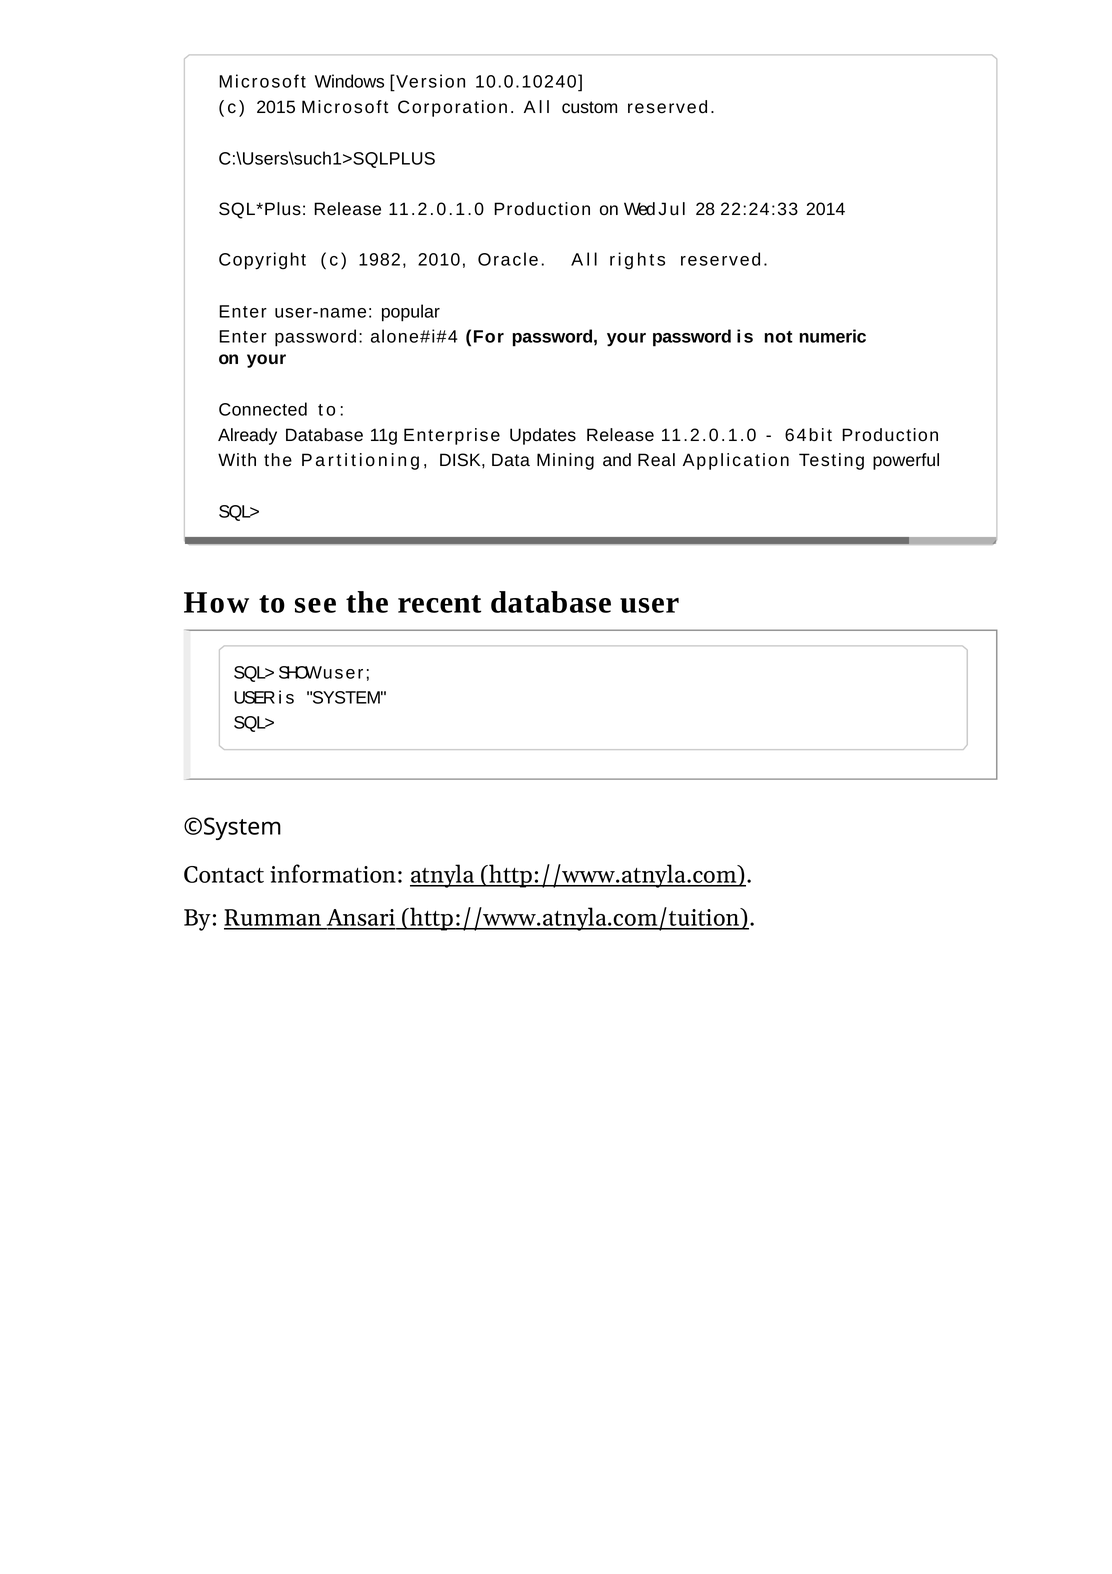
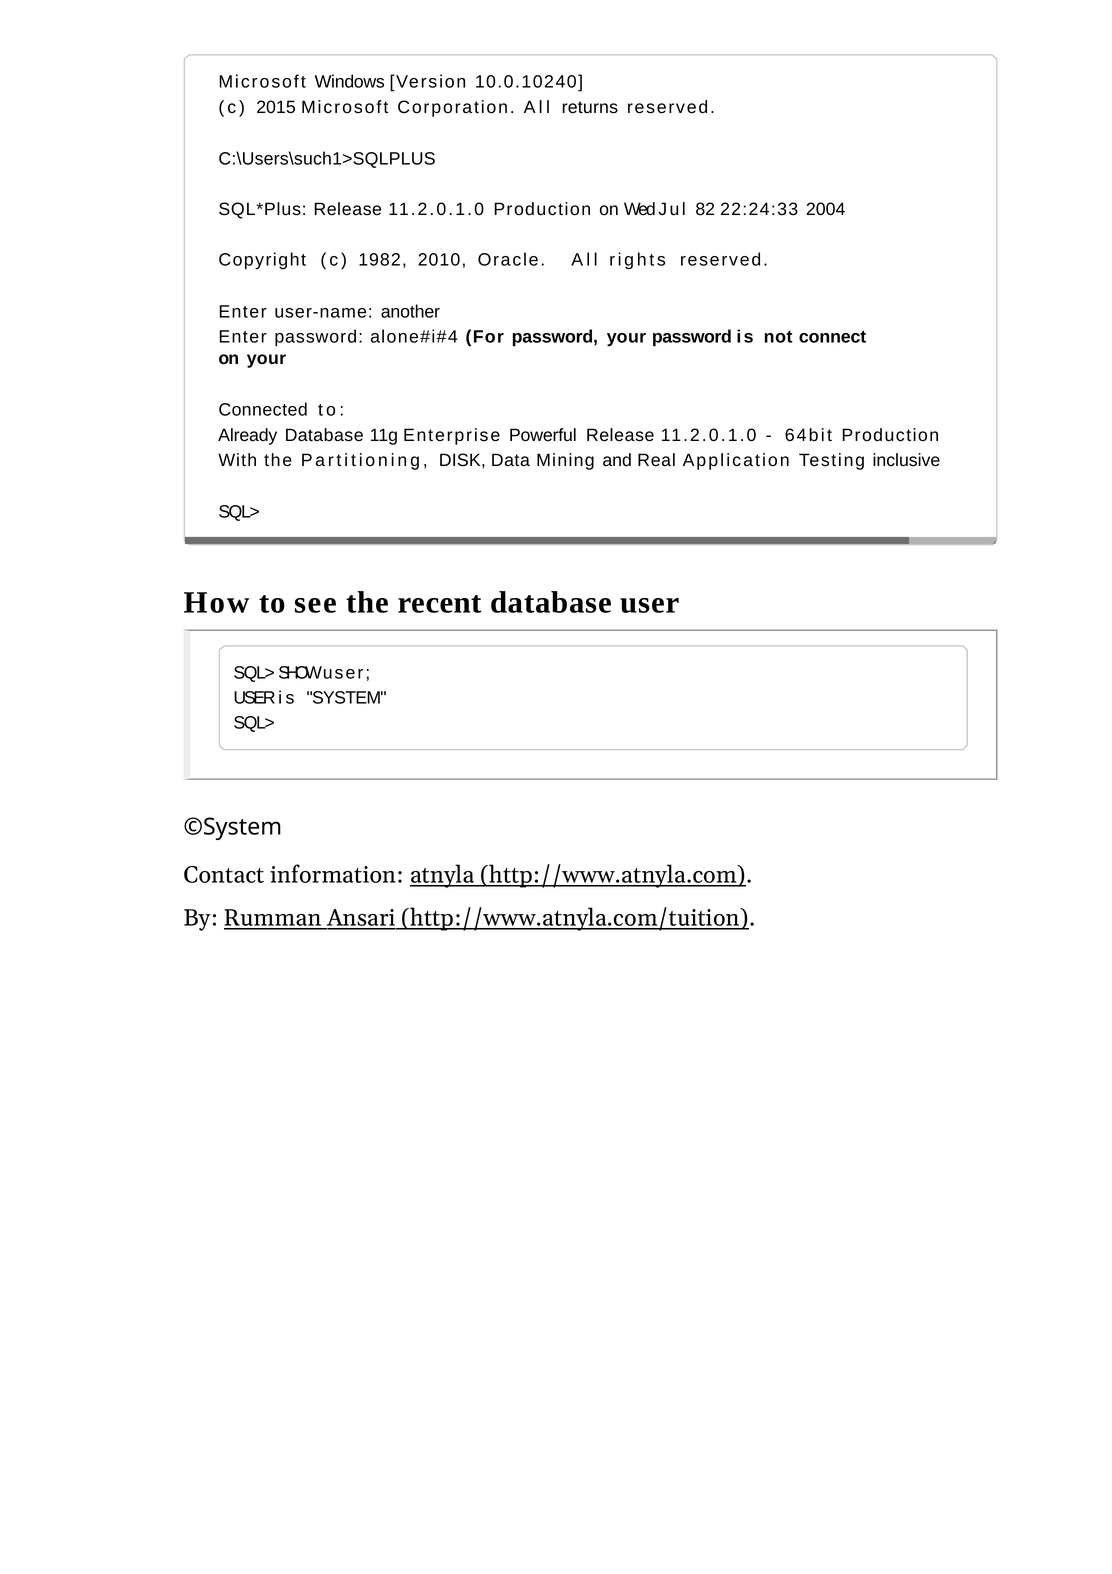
custom: custom -> returns
28: 28 -> 82
2014: 2014 -> 2004
popular: popular -> another
numeric: numeric -> connect
Updates: Updates -> Powerful
powerful: powerful -> inclusive
